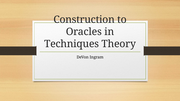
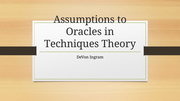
Construction: Construction -> Assumptions
